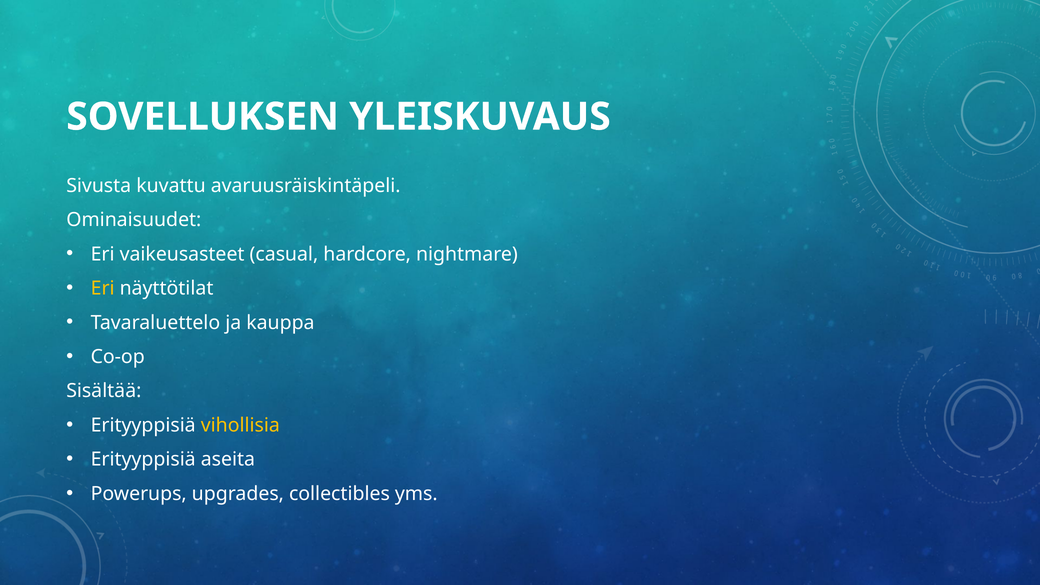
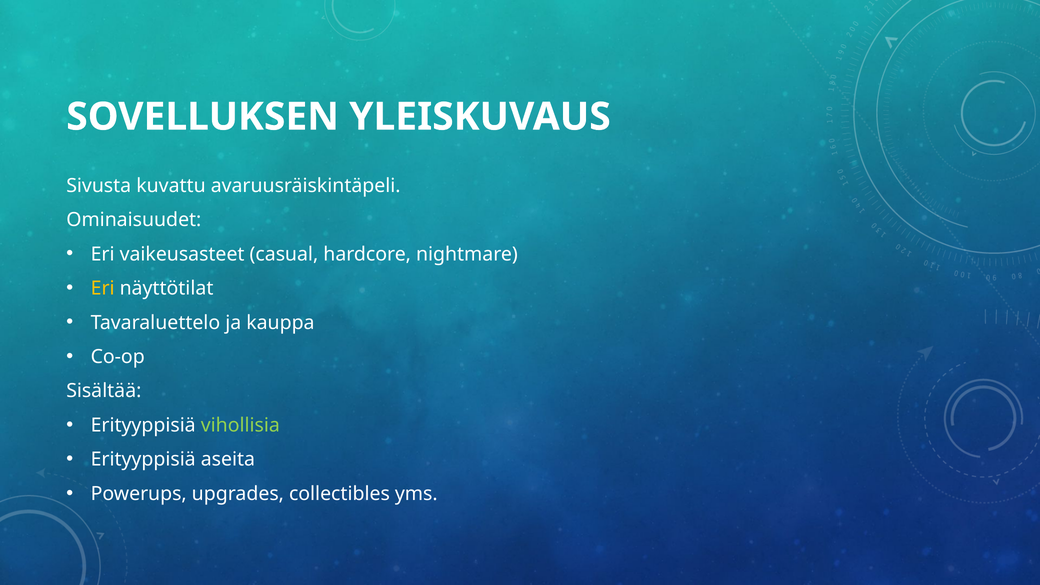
vihollisia colour: yellow -> light green
